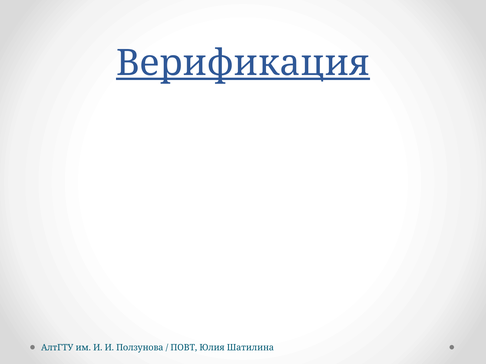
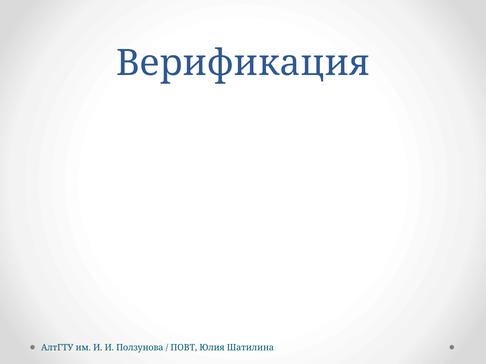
Верификация underline: present -> none
